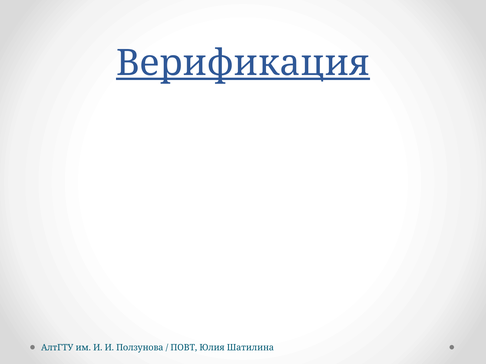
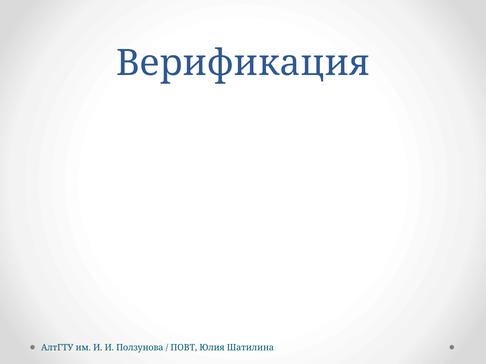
Верификация underline: present -> none
